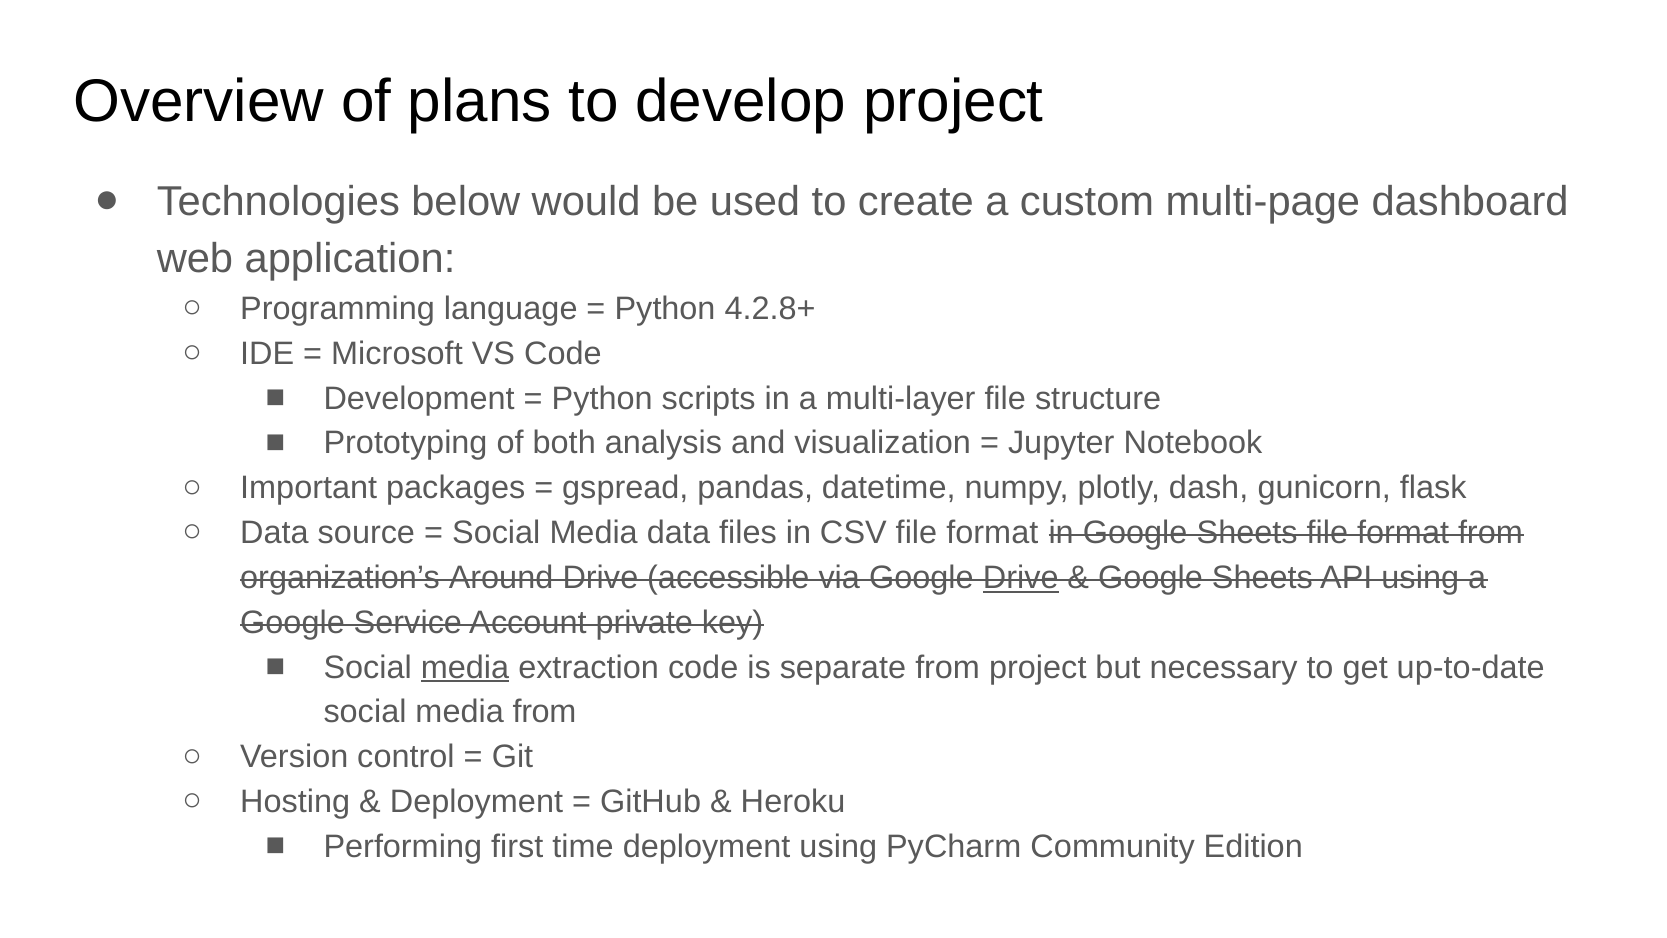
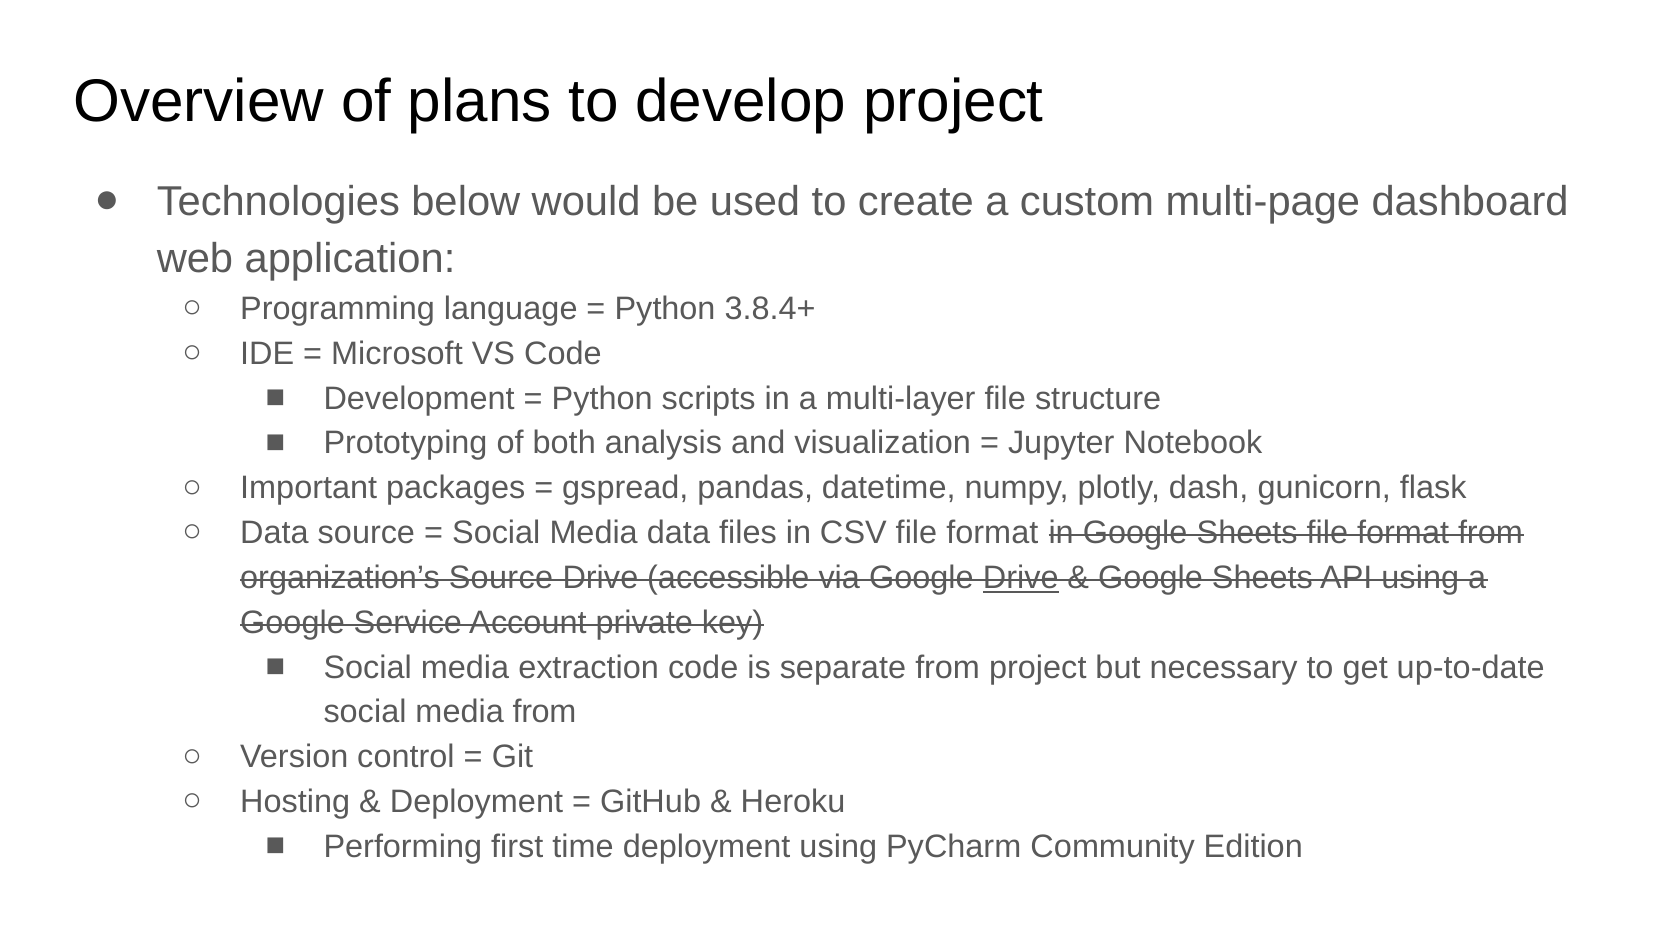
4.2.8+: 4.2.8+ -> 3.8.4+
organization’s Around: Around -> Source
media at (465, 667) underline: present -> none
